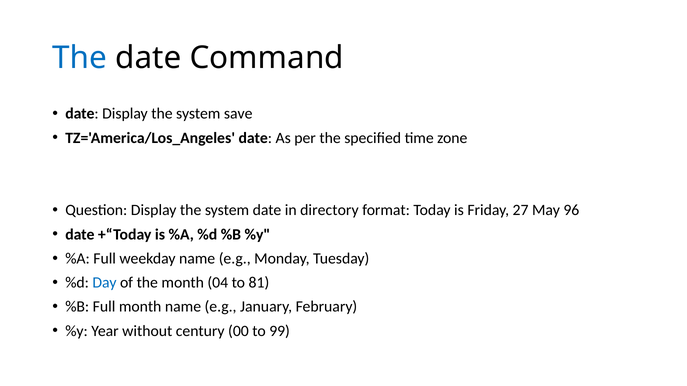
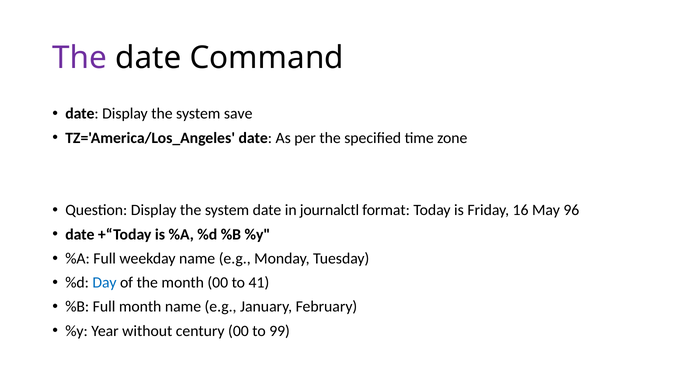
The at (80, 58) colour: blue -> purple
directory: directory -> journalctl
27: 27 -> 16
month 04: 04 -> 00
81: 81 -> 41
